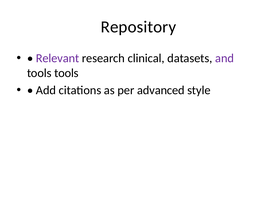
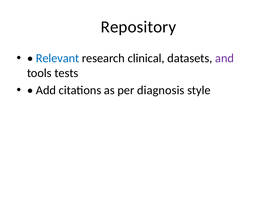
Relevant colour: purple -> blue
tools tools: tools -> tests
advanced: advanced -> diagnosis
